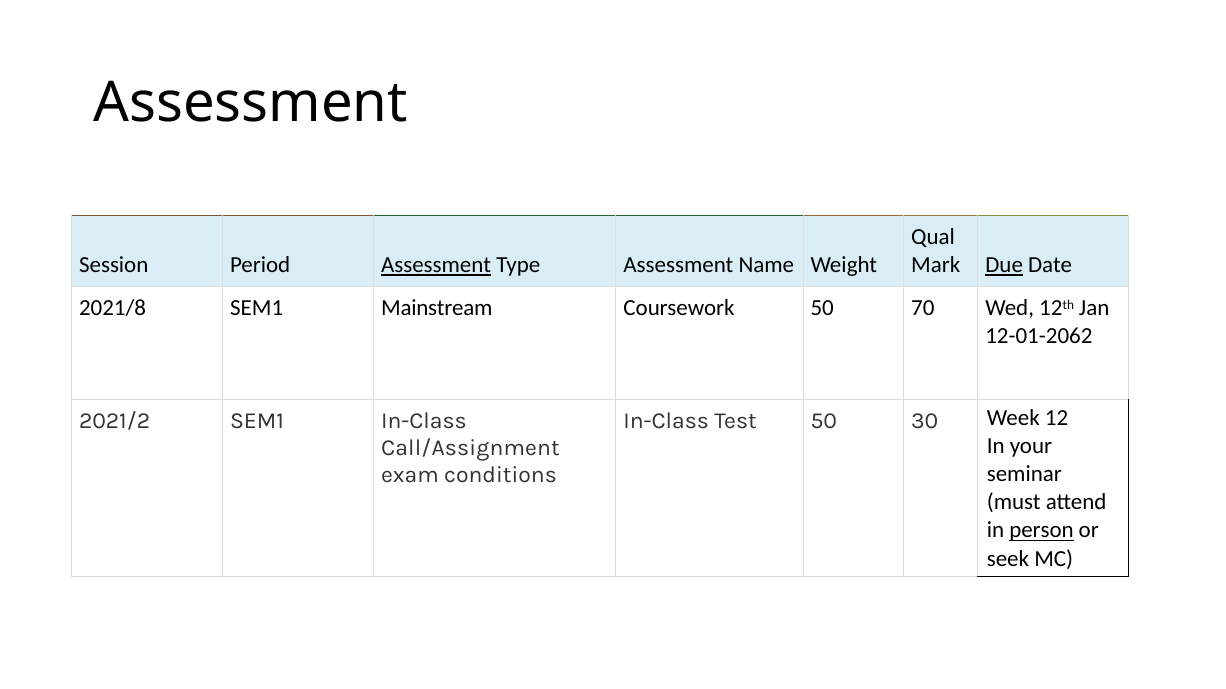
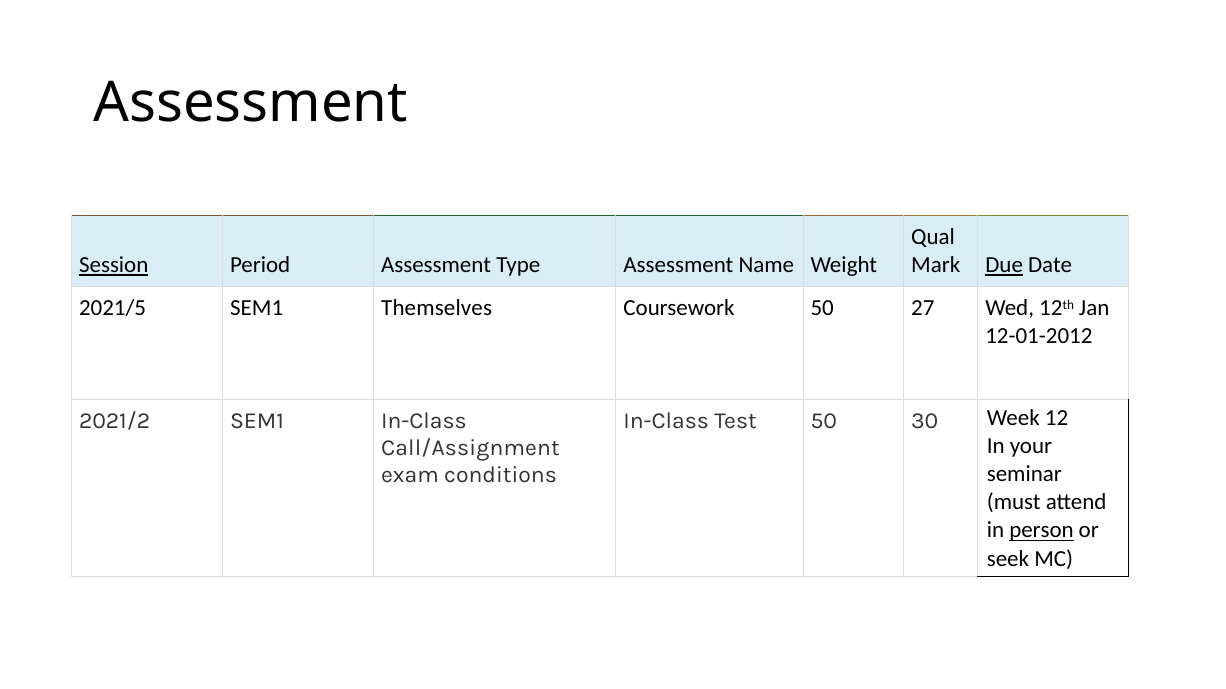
Session underline: none -> present
Assessment at (436, 265) underline: present -> none
2021/8: 2021/8 -> 2021/5
Mainstream: Mainstream -> Themselves
70: 70 -> 27
12-01-2062: 12-01-2062 -> 12-01-2012
